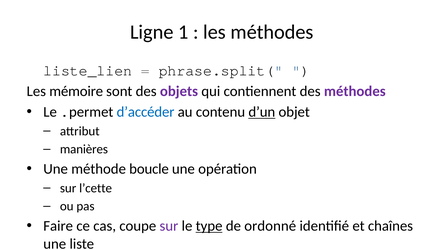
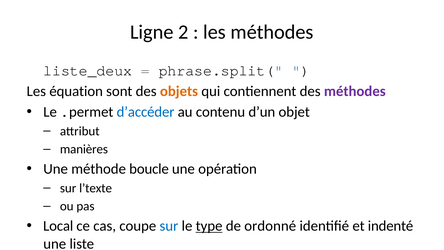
1: 1 -> 2
liste_lien: liste_lien -> liste_deux
mémoire: mémoire -> équation
objets colour: purple -> orange
d’un underline: present -> none
l’cette: l’cette -> l’texte
Faire: Faire -> Local
sur at (169, 226) colour: purple -> blue
chaînes: chaînes -> indenté
